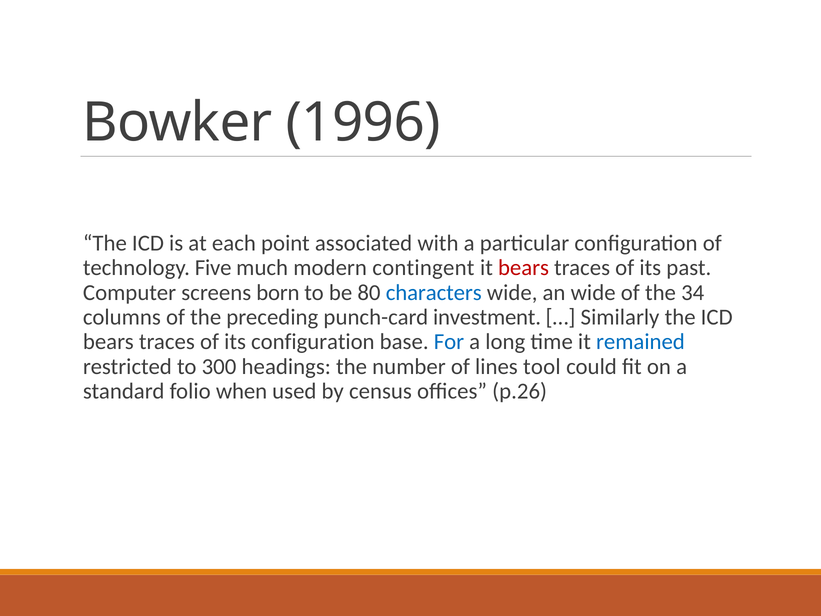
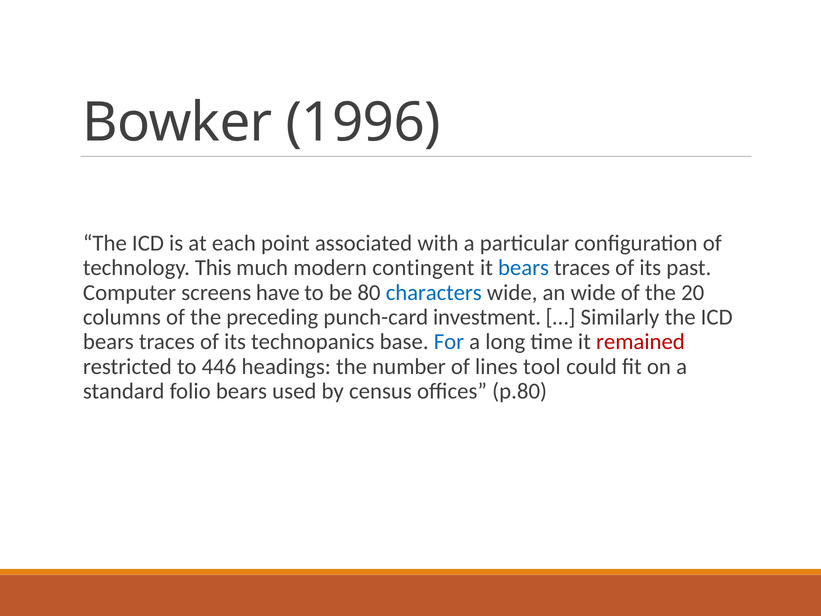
Five: Five -> This
bears at (524, 268) colour: red -> blue
born: born -> have
34: 34 -> 20
its configuration: configuration -> technopanics
remained colour: blue -> red
300: 300 -> 446
folio when: when -> bears
p.26: p.26 -> p.80
